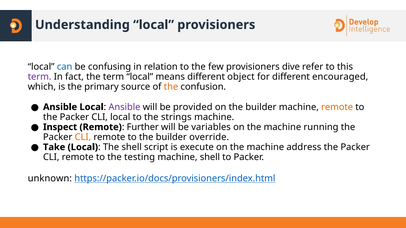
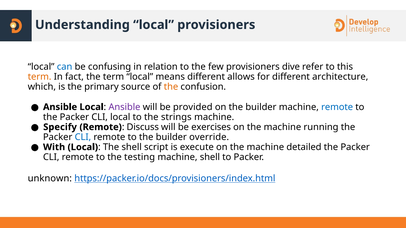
term at (40, 77) colour: purple -> orange
object: object -> allows
encouraged: encouraged -> architecture
remote at (337, 107) colour: orange -> blue
Inspect: Inspect -> Specify
Further: Further -> Discuss
variables: variables -> exercises
CLI at (83, 137) colour: orange -> blue
Take: Take -> With
address: address -> detailed
